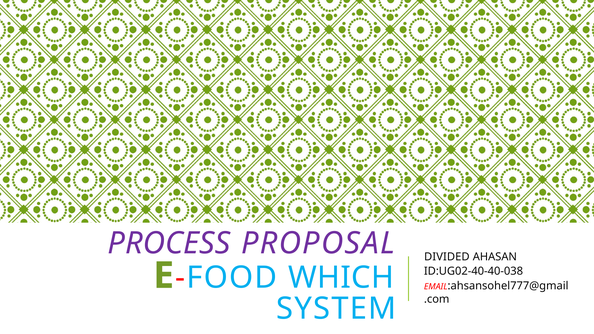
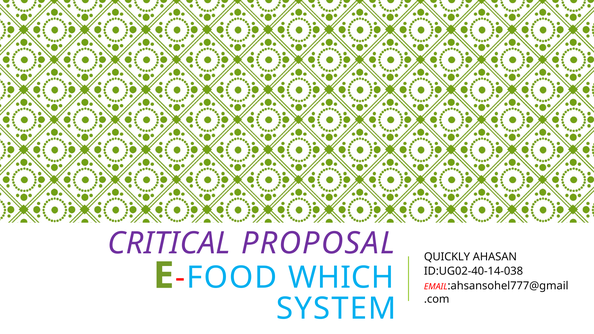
PROCESS: PROCESS -> CRITICAL
DIVIDED: DIVIDED -> QUICKLY
ID:UG02-40-40-038: ID:UG02-40-40-038 -> ID:UG02-40-14-038
